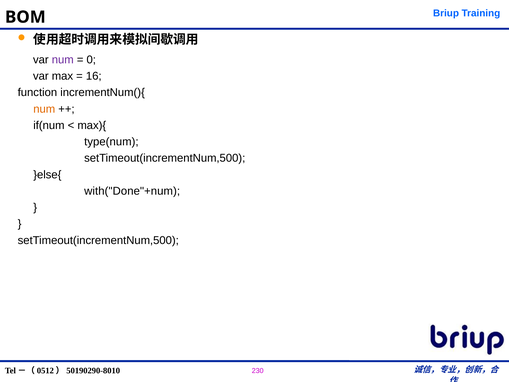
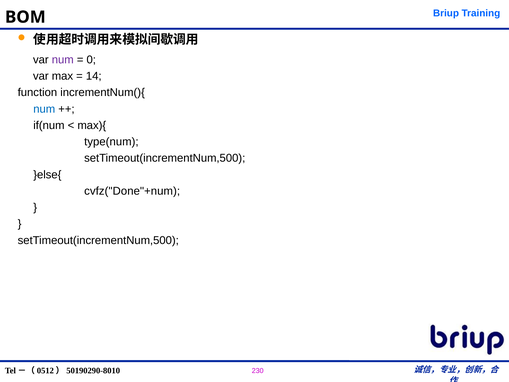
16: 16 -> 14
num at (44, 109) colour: orange -> blue
with("Done"+num: with("Done"+num -> cvfz("Done"+num
